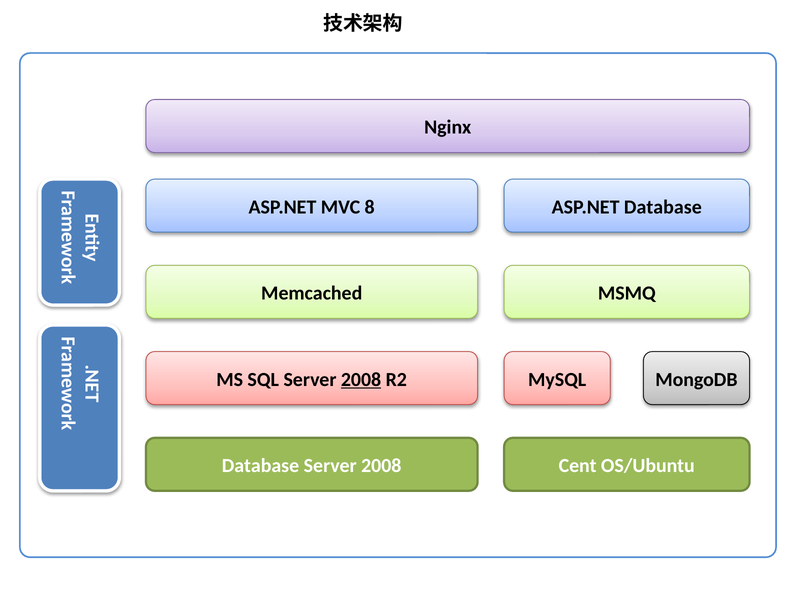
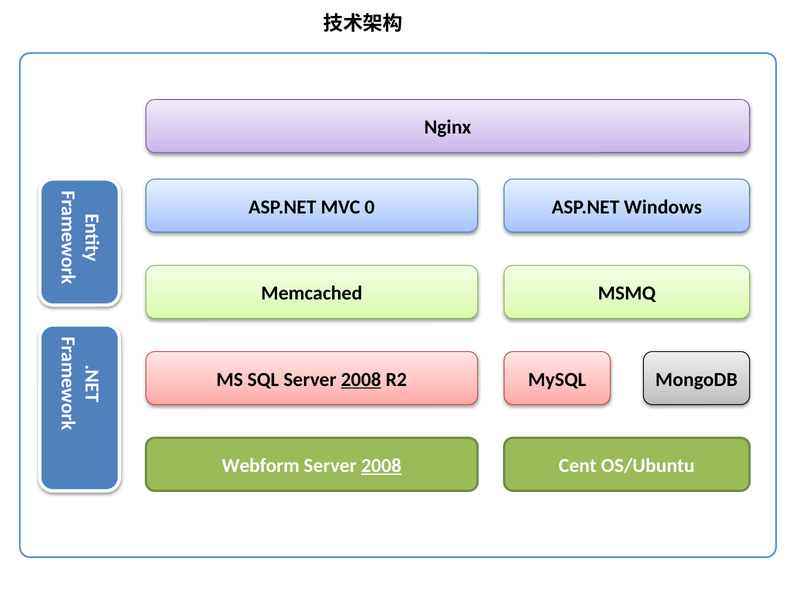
8: 8 -> 0
ASP.NET Database: Database -> Windows
Database at (260, 466): Database -> Webform
2008 at (381, 466) underline: none -> present
